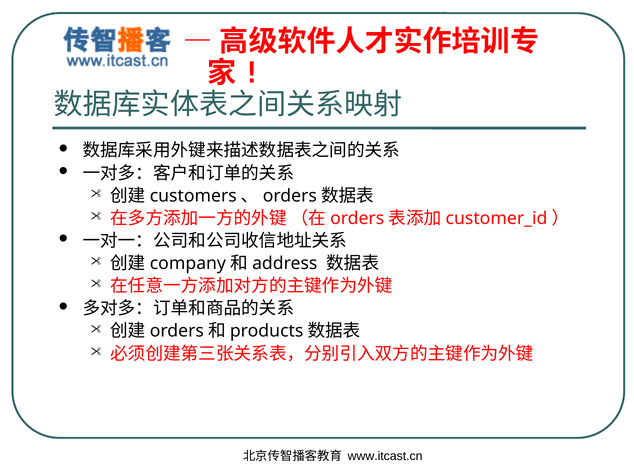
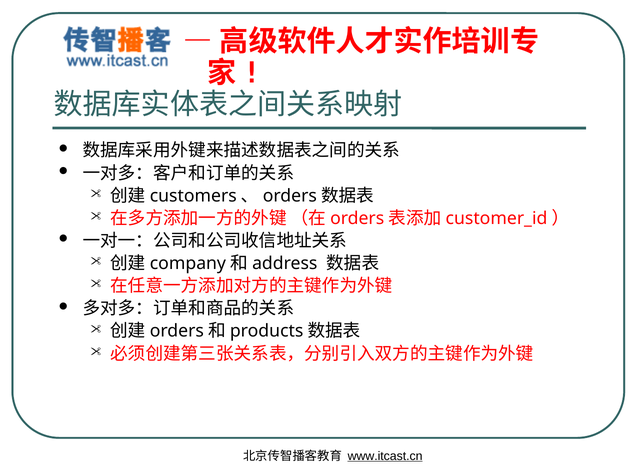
www.itcast.cn underline: none -> present
